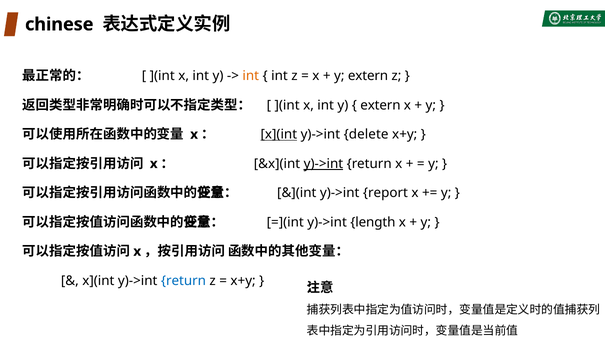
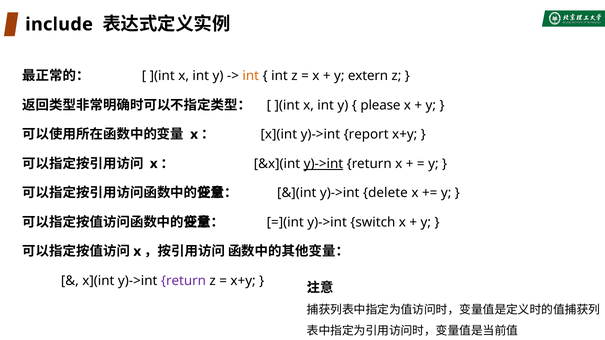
chinese: chinese -> include
extern at (380, 105): extern -> please
x](int at (279, 135) underline: present -> none
delete: delete -> report
report: report -> delete
length: length -> switch
return at (183, 281) colour: blue -> purple
